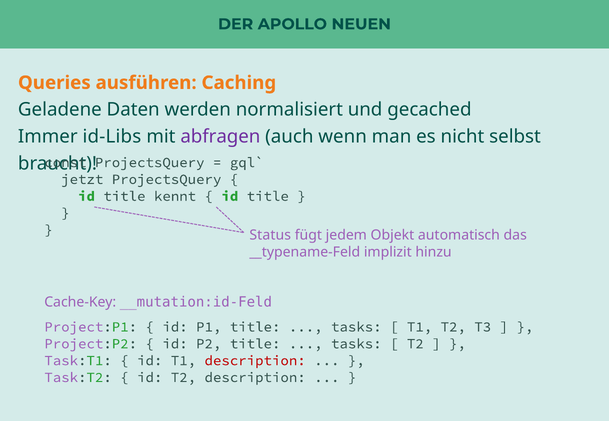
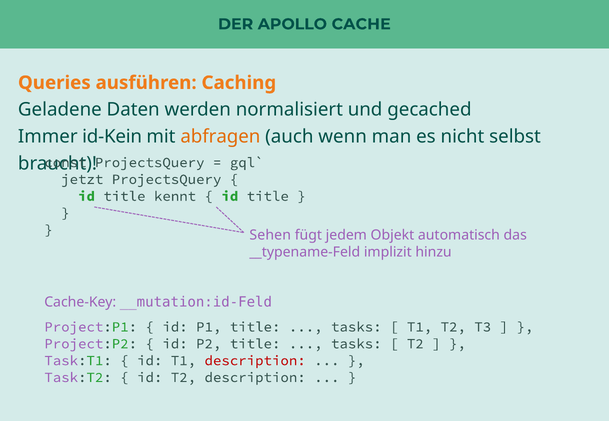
NEUEN: NEUEN -> CACHE
id-Libs: id-Libs -> id-Kein
abfragen colour: purple -> orange
Status: Status -> Sehen
